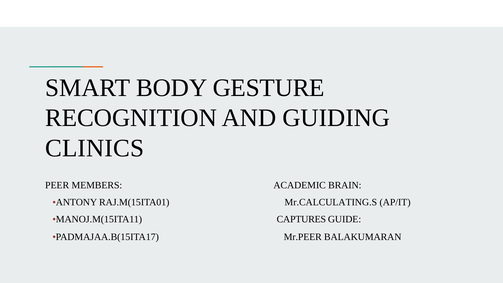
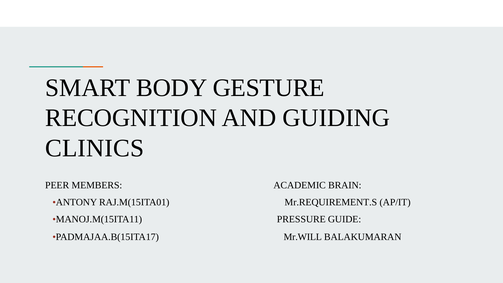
Mr.CALCULATING.S: Mr.CALCULATING.S -> Mr.REQUIREMENT.S
CAPTURES: CAPTURES -> PRESSURE
Mr.PEER: Mr.PEER -> Mr.WILL
